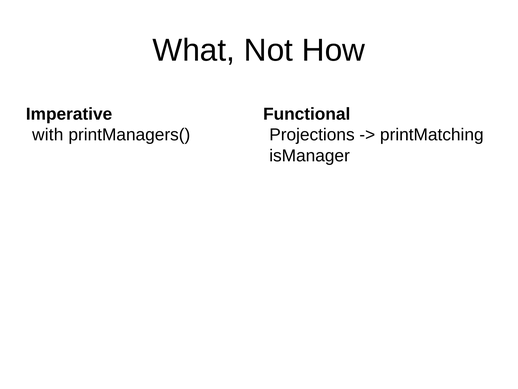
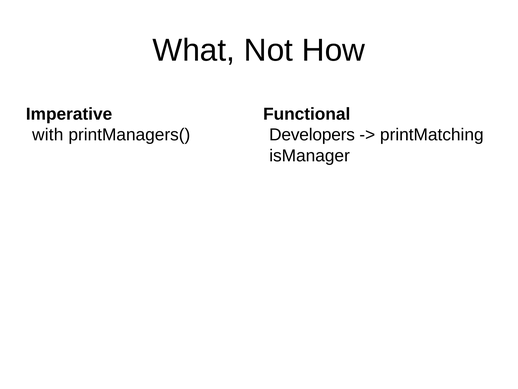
Projections: Projections -> Developers
